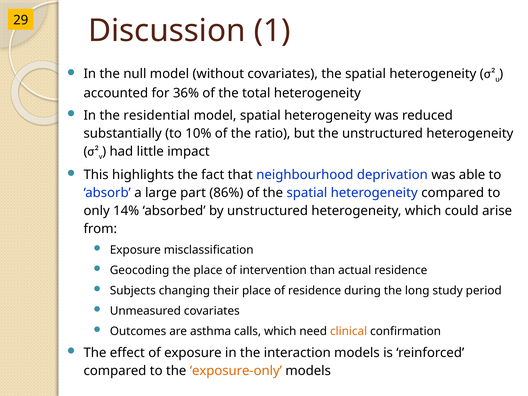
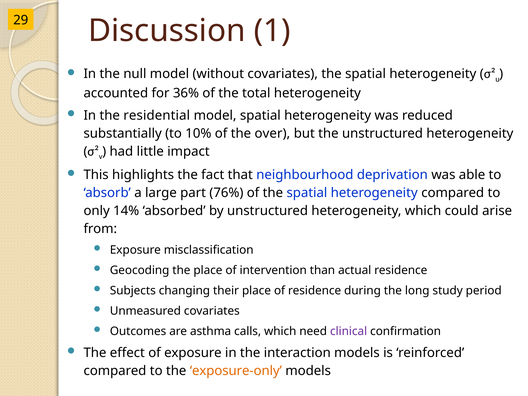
ratio: ratio -> over
86%: 86% -> 76%
clinical colour: orange -> purple
